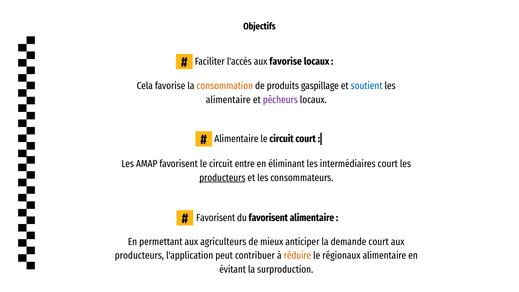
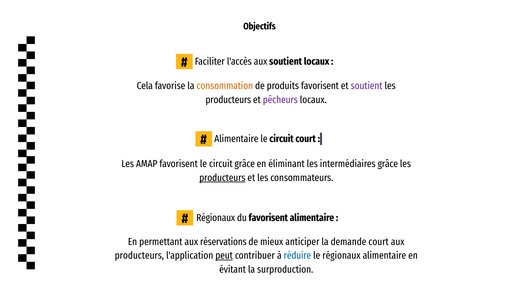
aux favorise: favorise -> soutient
produits gaspillage: gaspillage -> favorisent
soutient at (367, 86) colour: blue -> purple
alimentaire at (228, 100): alimentaire -> producteurs
circuit entre: entre -> grâce
intermédiaires court: court -> grâce
Favorisent at (216, 218): Favorisent -> Régionaux
agriculteurs: agriculteurs -> réservations
peut underline: none -> present
réduire colour: orange -> blue
